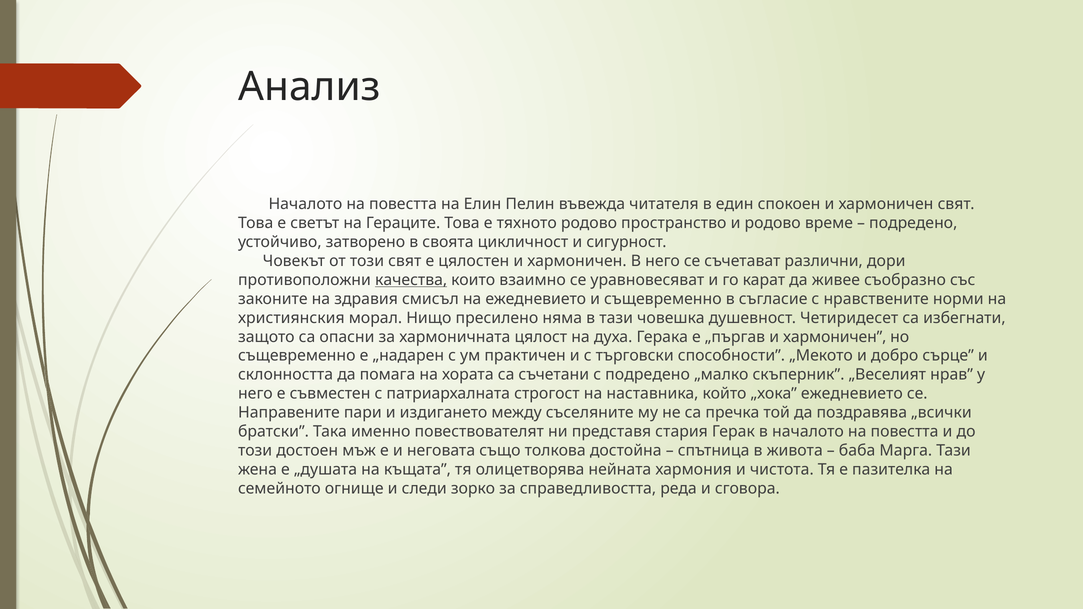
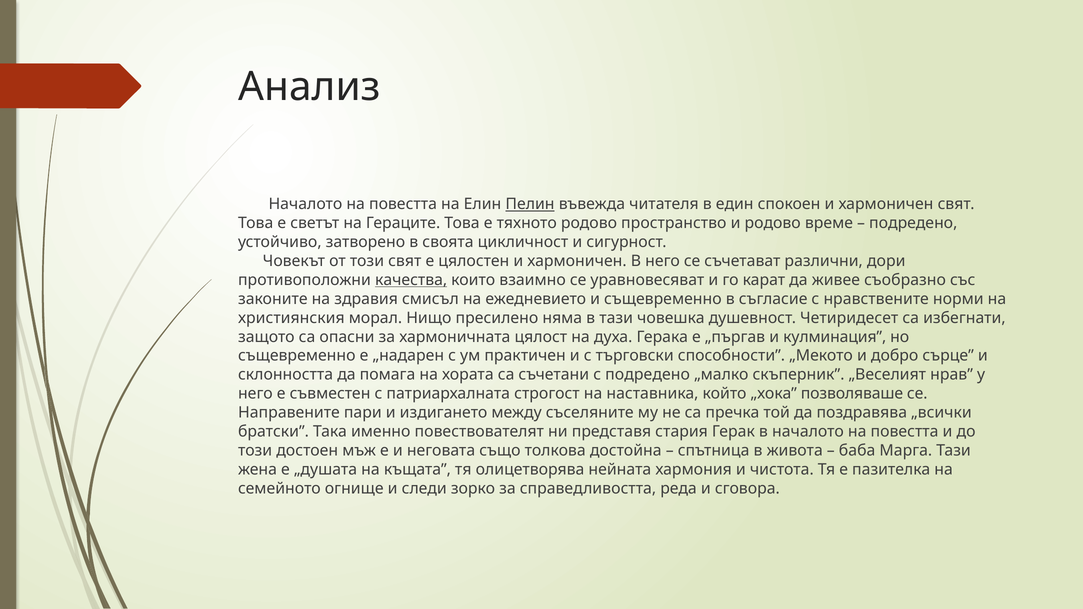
Пелин underline: none -> present
„пъргав и хармоничен: хармоничен -> кулминация
„хока ежедневието: ежедневието -> позволяваше
